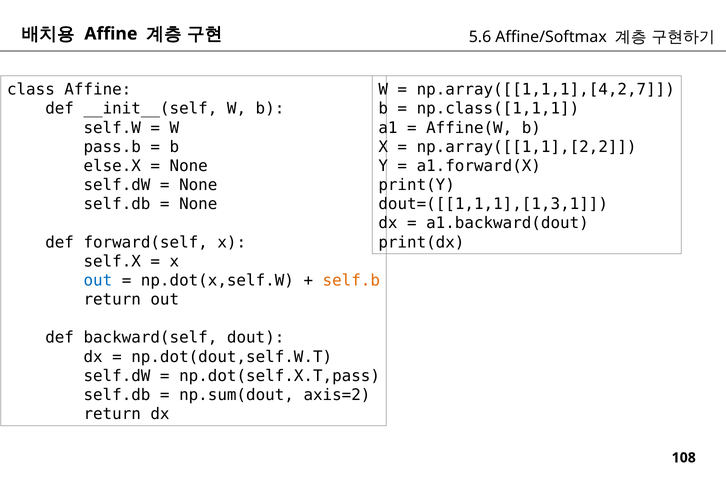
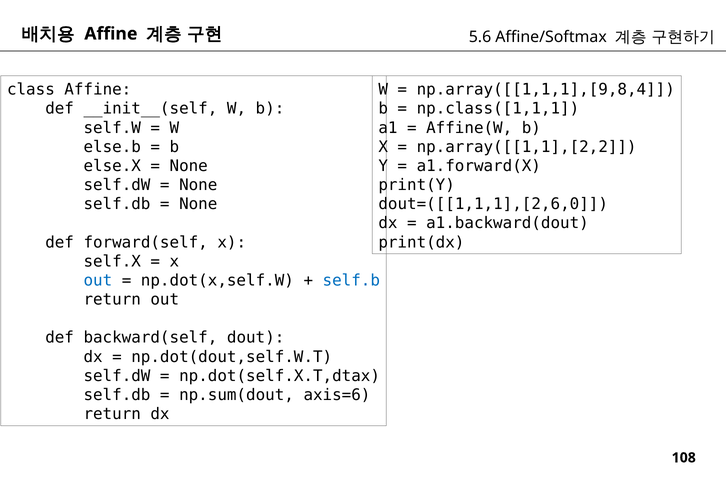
np.array([[1,1,1],[4,2,7: np.array([[1,1,1],[4,2,7 -> np.array([[1,1,1],[9,8,4
pass.b: pass.b -> else.b
dout=([[1,1,1],[1,3,1: dout=([[1,1,1],[1,3,1 -> dout=([[1,1,1],[2,6,0
self.b colour: orange -> blue
np.dot(self.X.T,pass: np.dot(self.X.T,pass -> np.dot(self.X.T,dtax
axis=2: axis=2 -> axis=6
